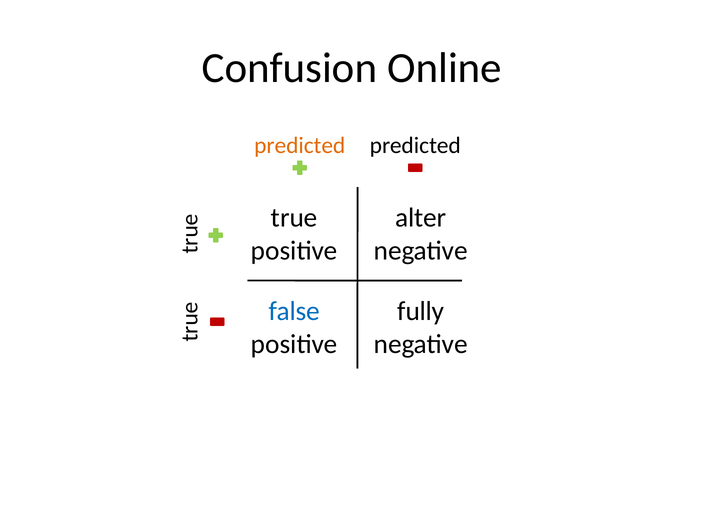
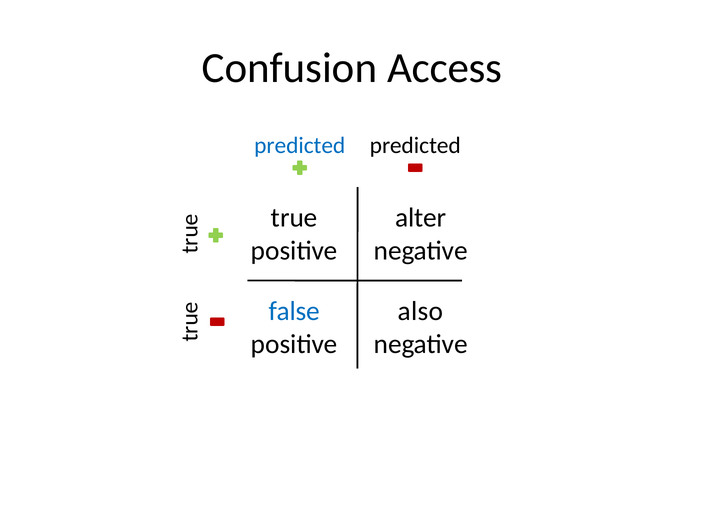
Online: Online -> Access
predicted at (300, 146) colour: orange -> blue
fully: fully -> also
